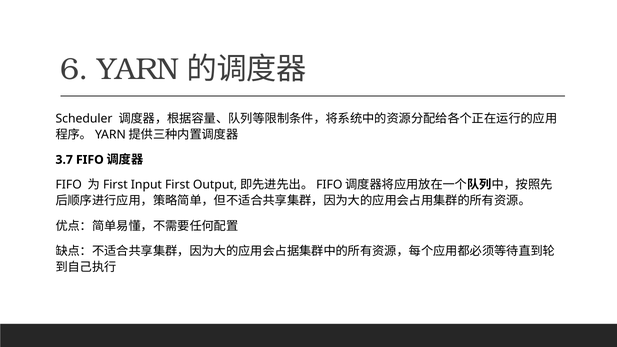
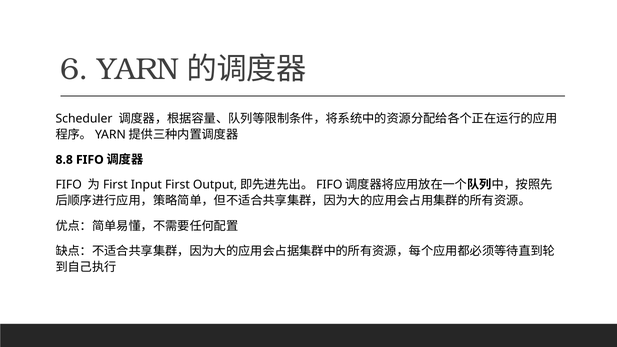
3.7: 3.7 -> 8.8
